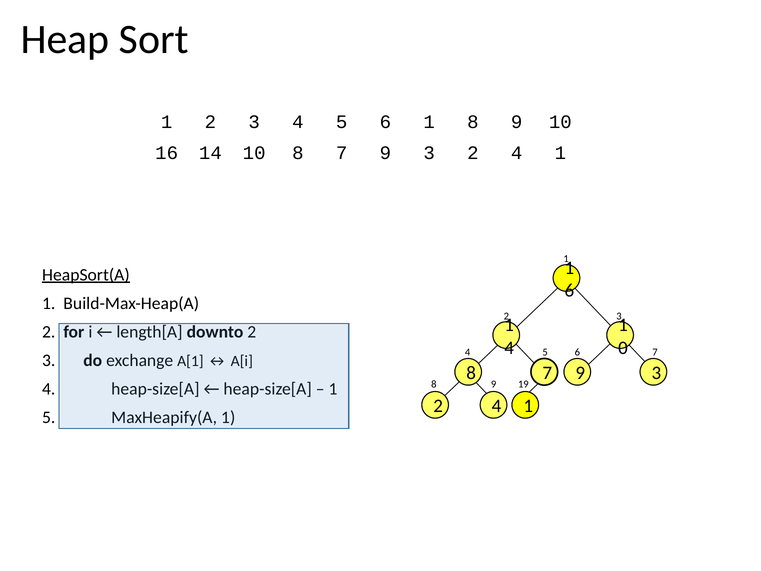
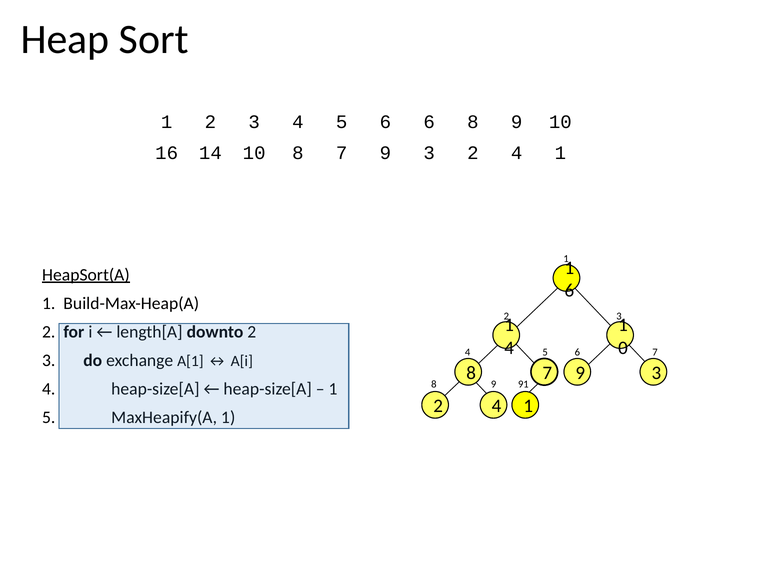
5 6 1: 1 -> 6
19: 19 -> 91
